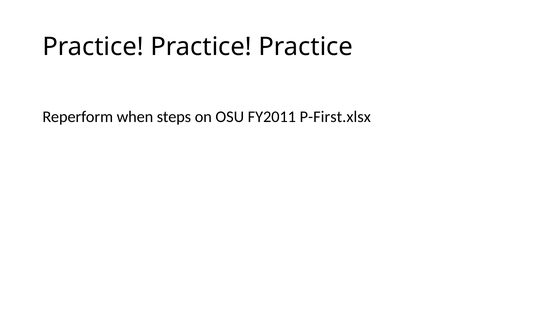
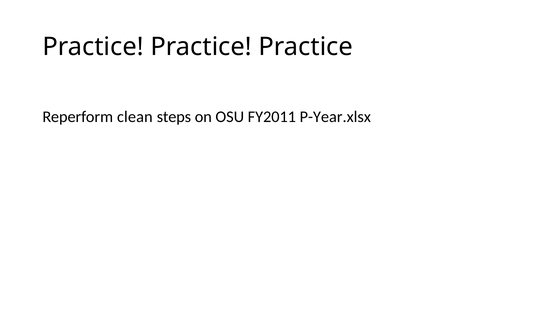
when: when -> clean
P-First.xlsx: P-First.xlsx -> P-Year.xlsx
